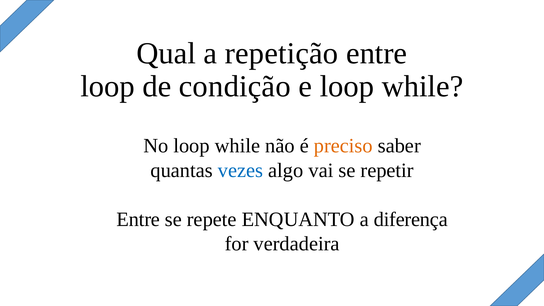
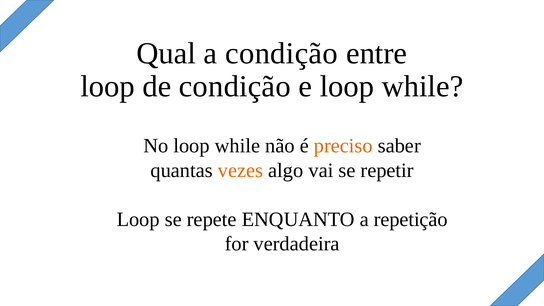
a repetição: repetição -> condição
vezes colour: blue -> orange
Entre at (138, 219): Entre -> Loop
diferença: diferença -> repetição
